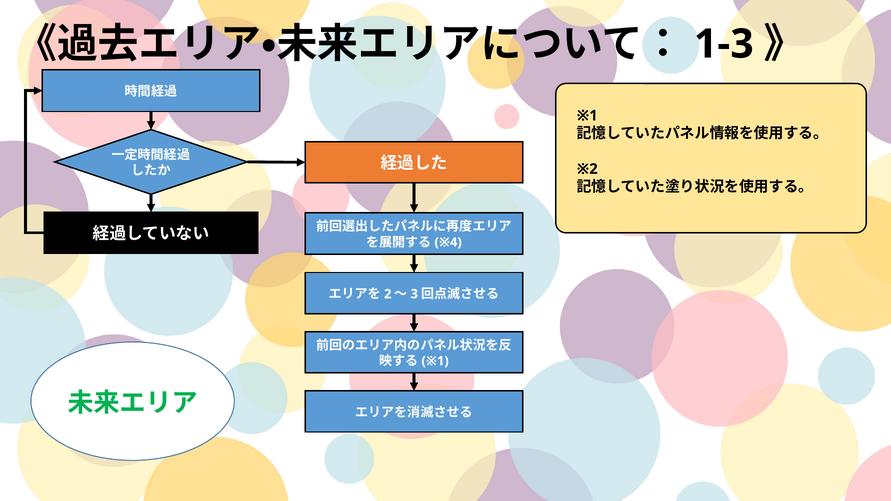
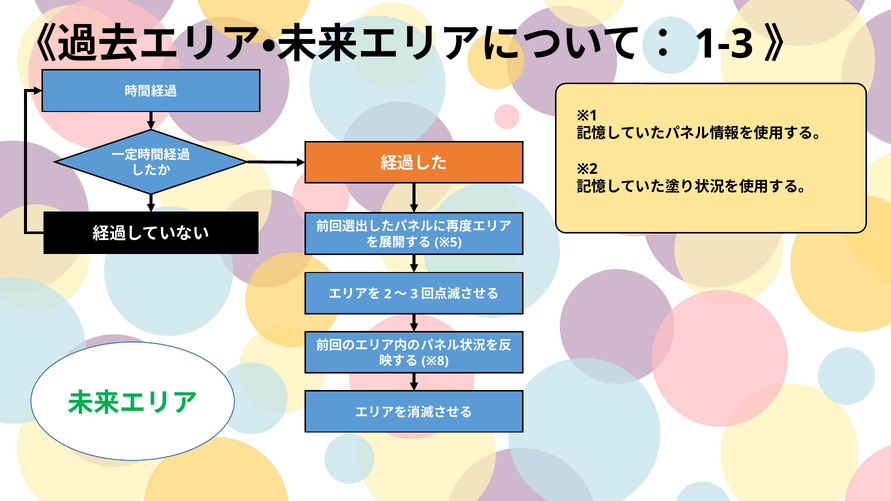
※4: ※4 -> ※5
※1 at (435, 361): ※1 -> ※8
